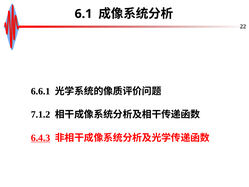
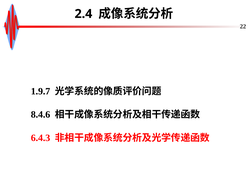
6.1: 6.1 -> 2.4
6.6.1: 6.6.1 -> 1.9.7
7.1.2: 7.1.2 -> 8.4.6
6.4.3 underline: present -> none
